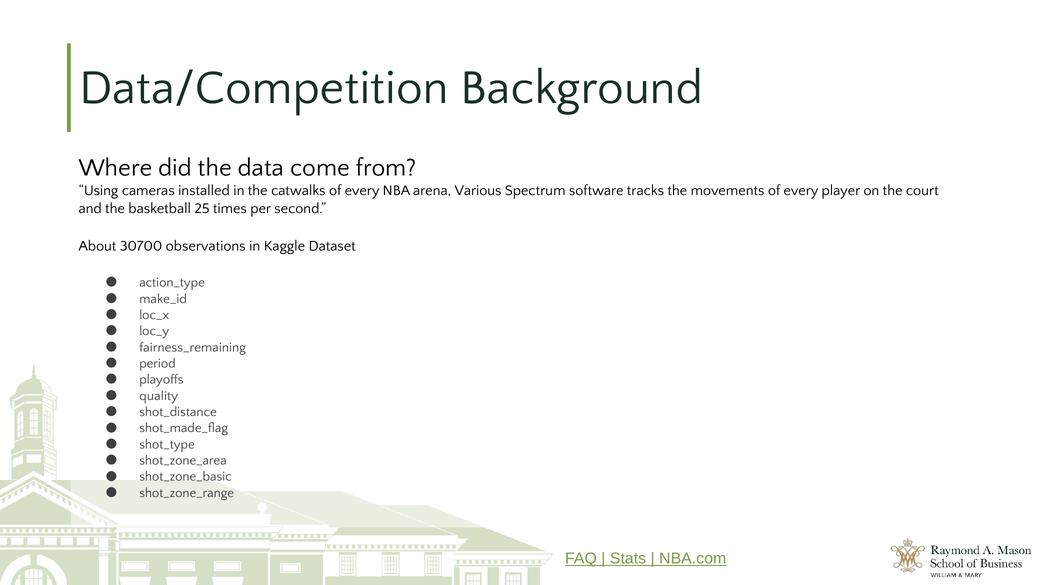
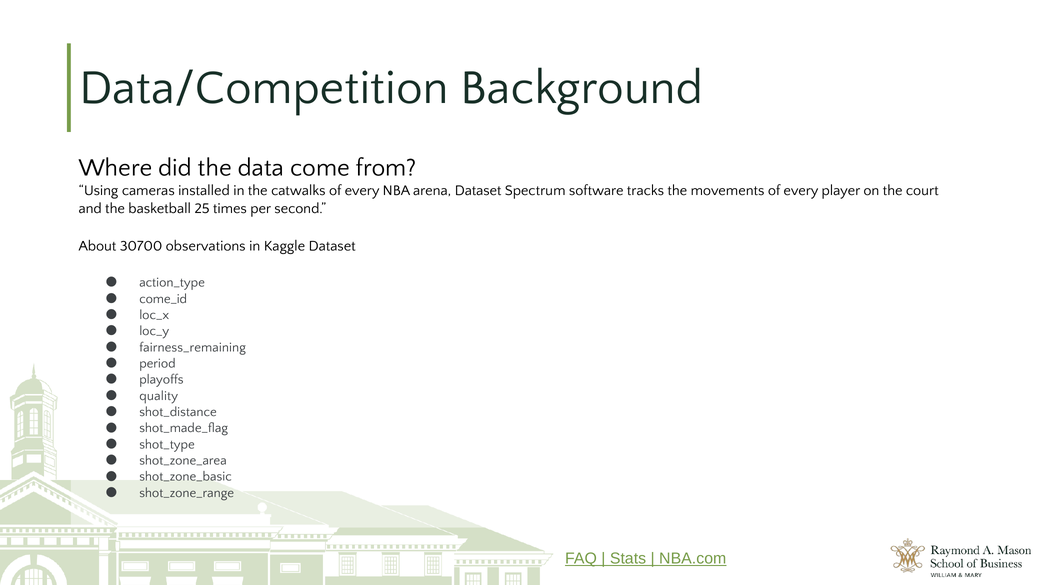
arena Various: Various -> Dataset
make_id: make_id -> come_id
